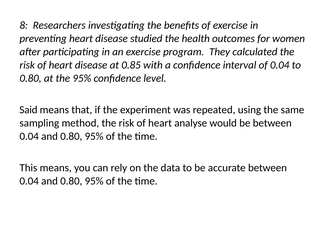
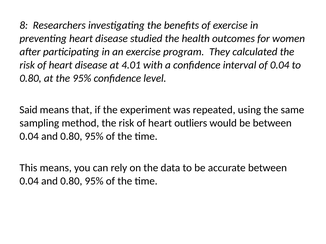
0.85: 0.85 -> 4.01
analyse: analyse -> outliers
